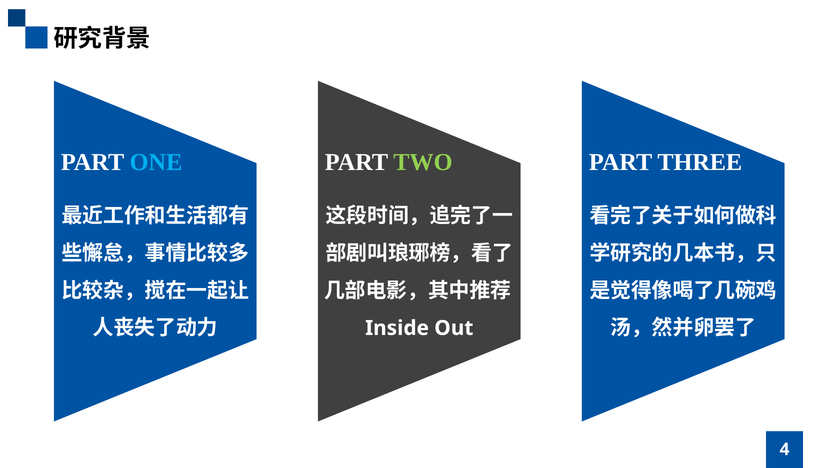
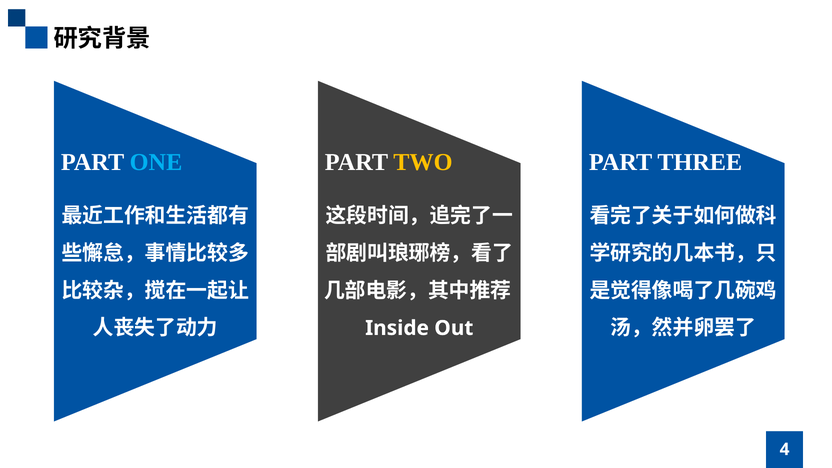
TWO colour: light green -> yellow
